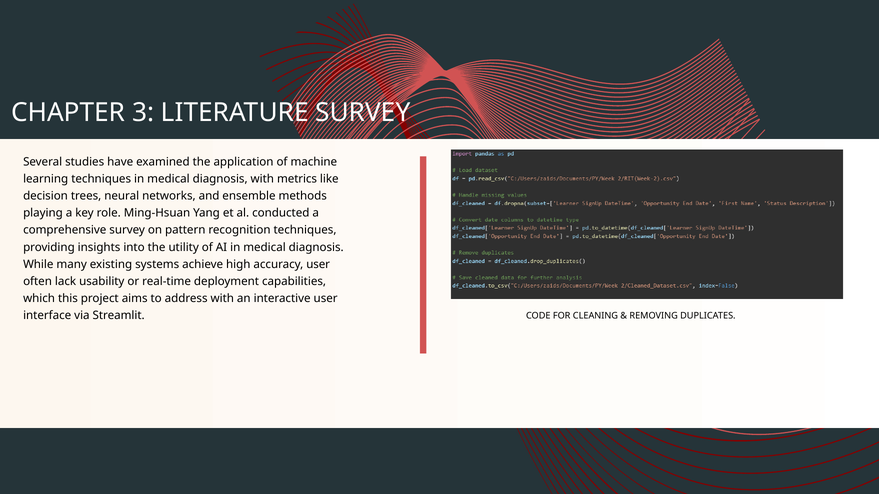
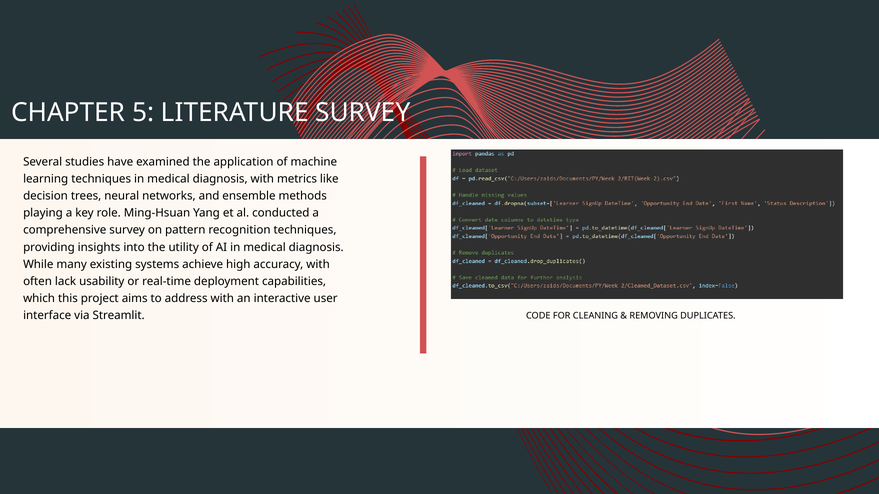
3: 3 -> 5
accuracy user: user -> with
